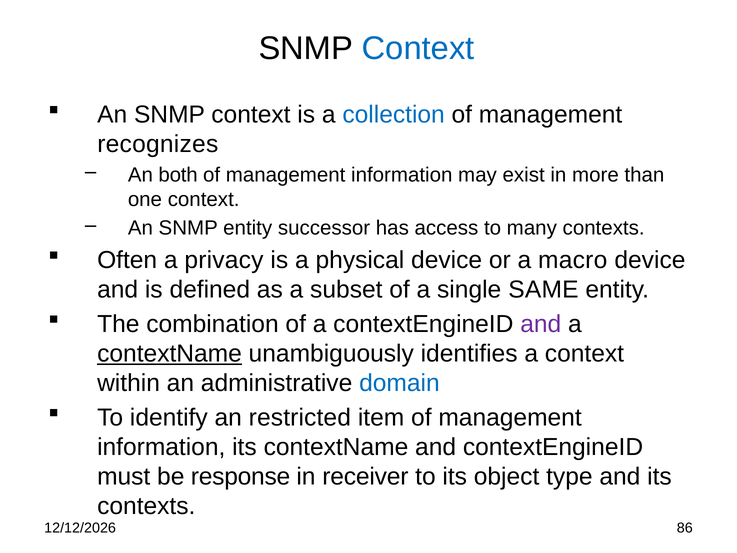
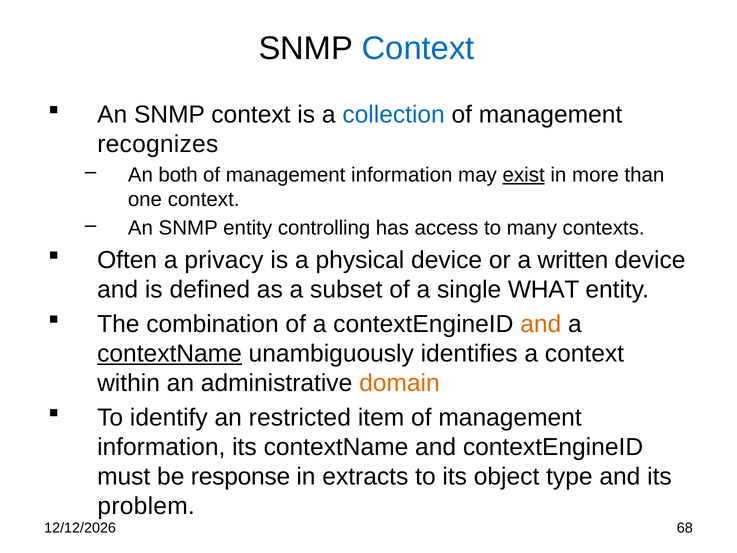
exist underline: none -> present
successor: successor -> controlling
macro: macro -> written
SAME: SAME -> WHAT
and at (541, 324) colour: purple -> orange
domain colour: blue -> orange
receiver: receiver -> extracts
contexts at (146, 506): contexts -> problem
86: 86 -> 68
